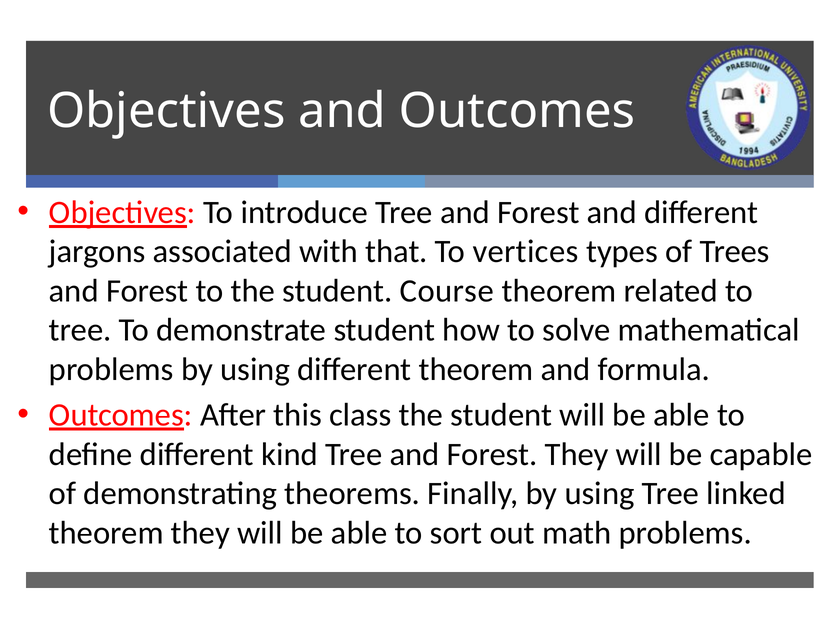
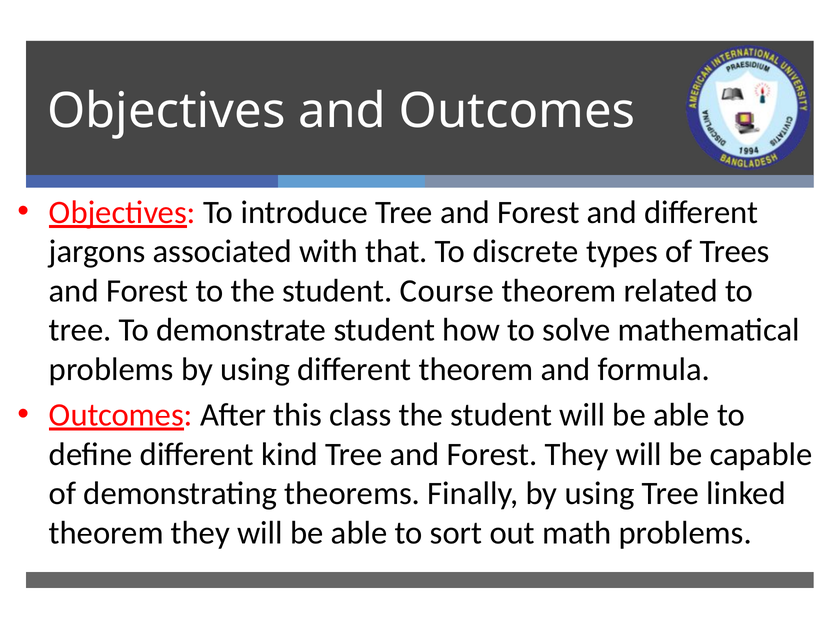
vertices: vertices -> discrete
